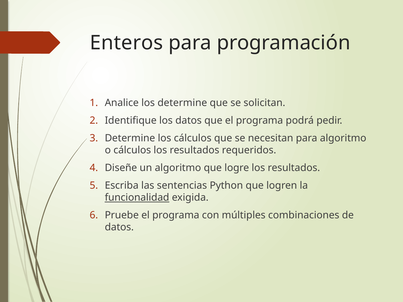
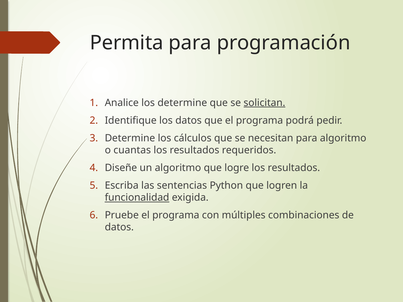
Enteros: Enteros -> Permita
solicitan underline: none -> present
o cálculos: cálculos -> cuantas
